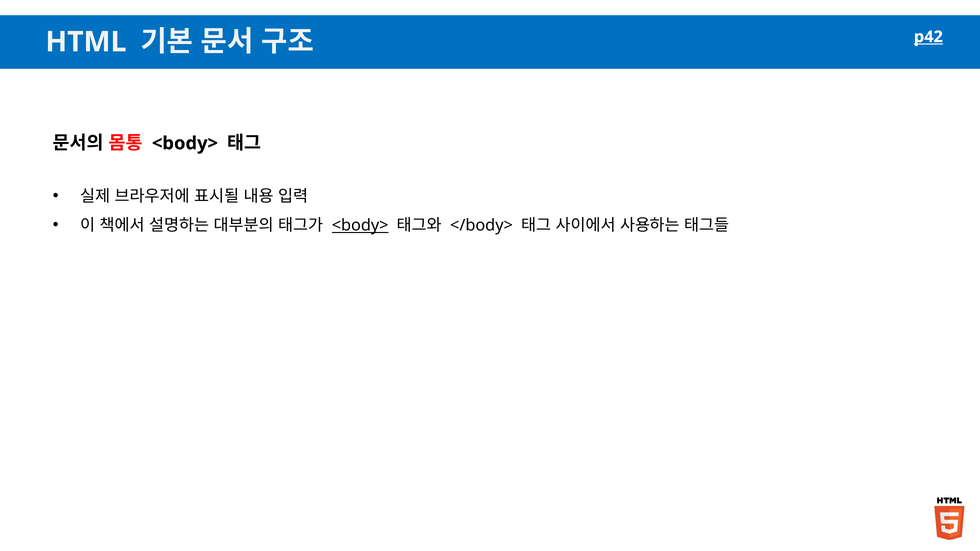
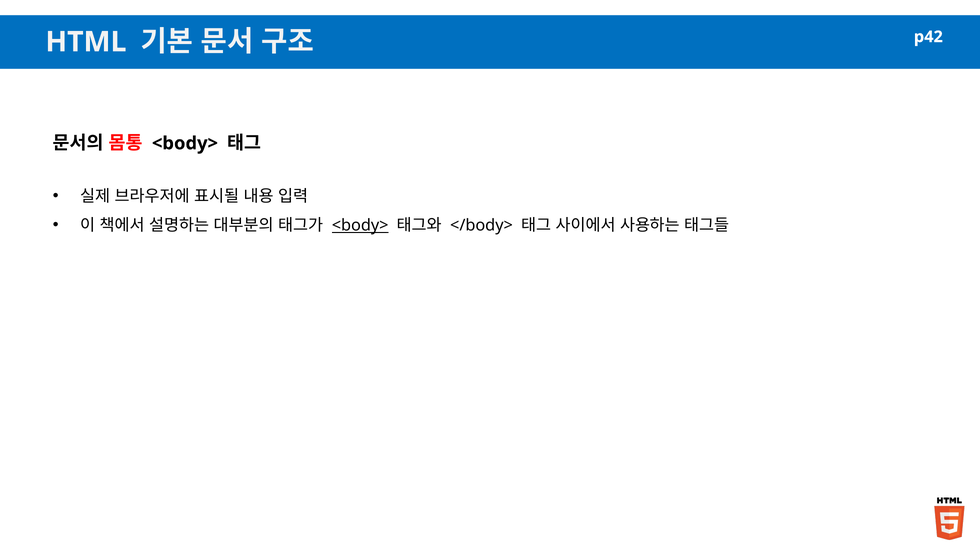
p42 underline: present -> none
